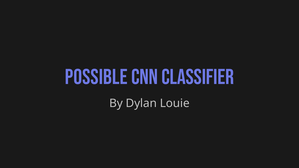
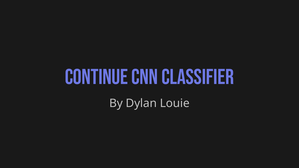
Possible: Possible -> Continue
